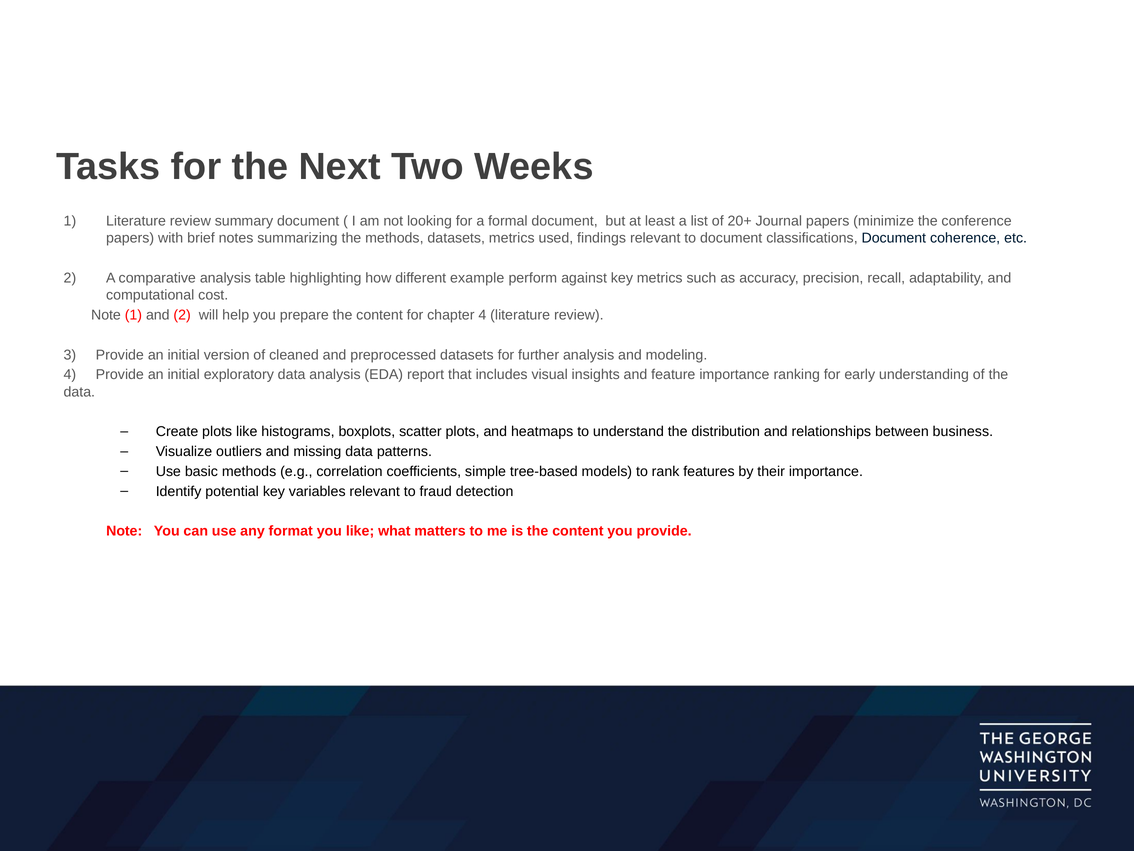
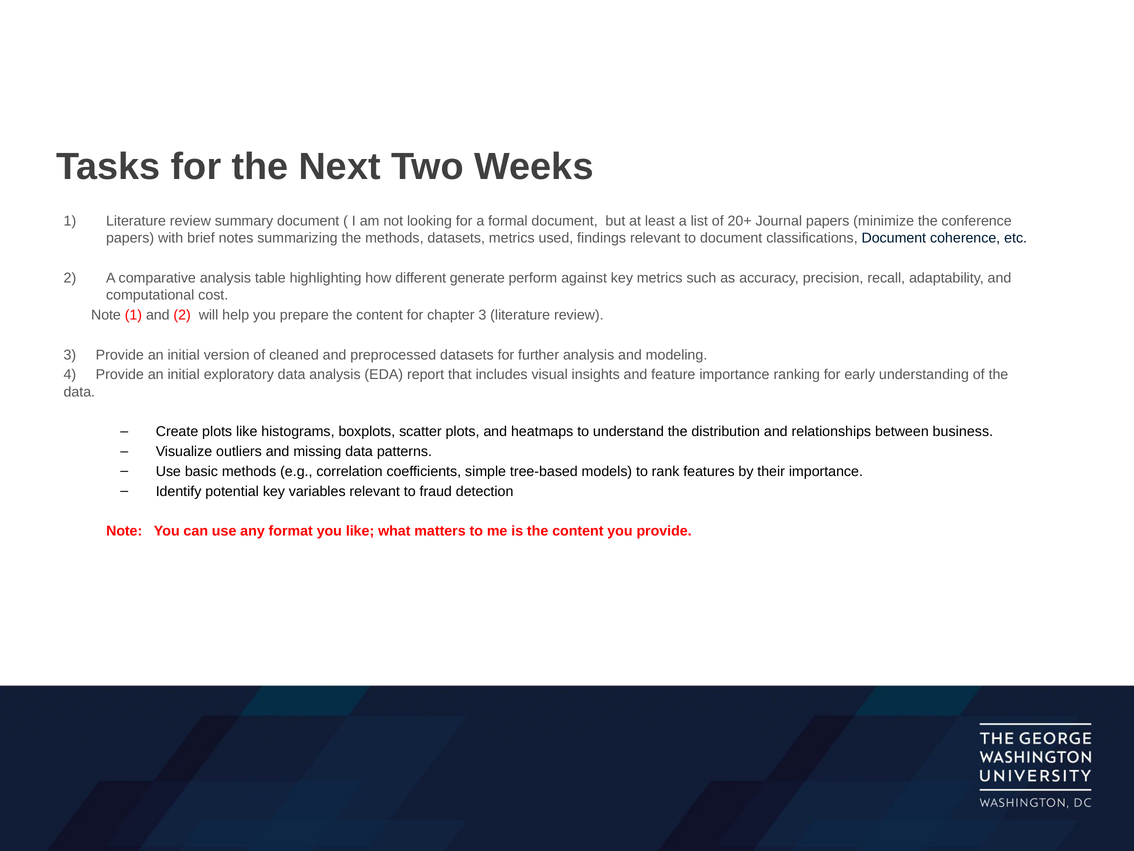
example: example -> generate
chapter 4: 4 -> 3
